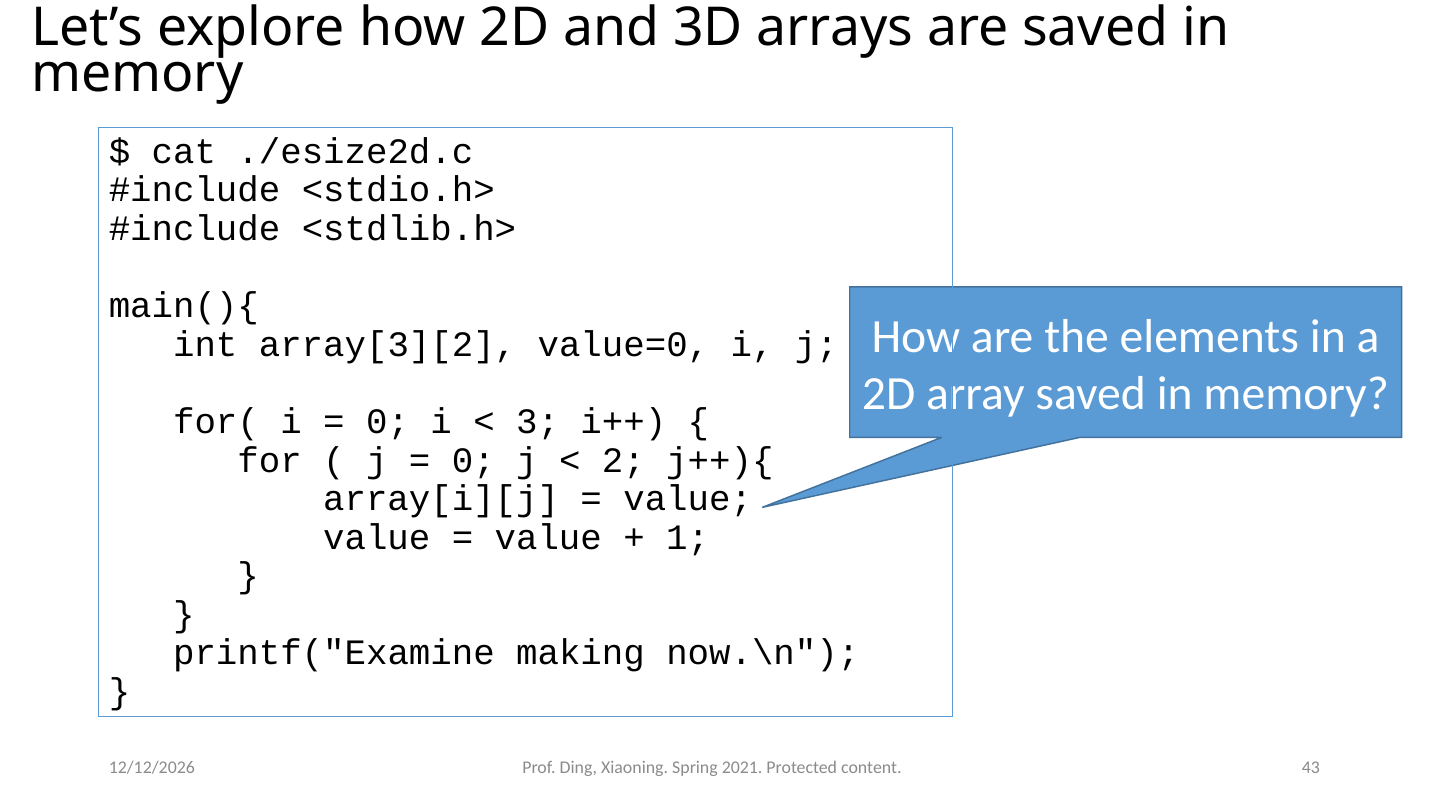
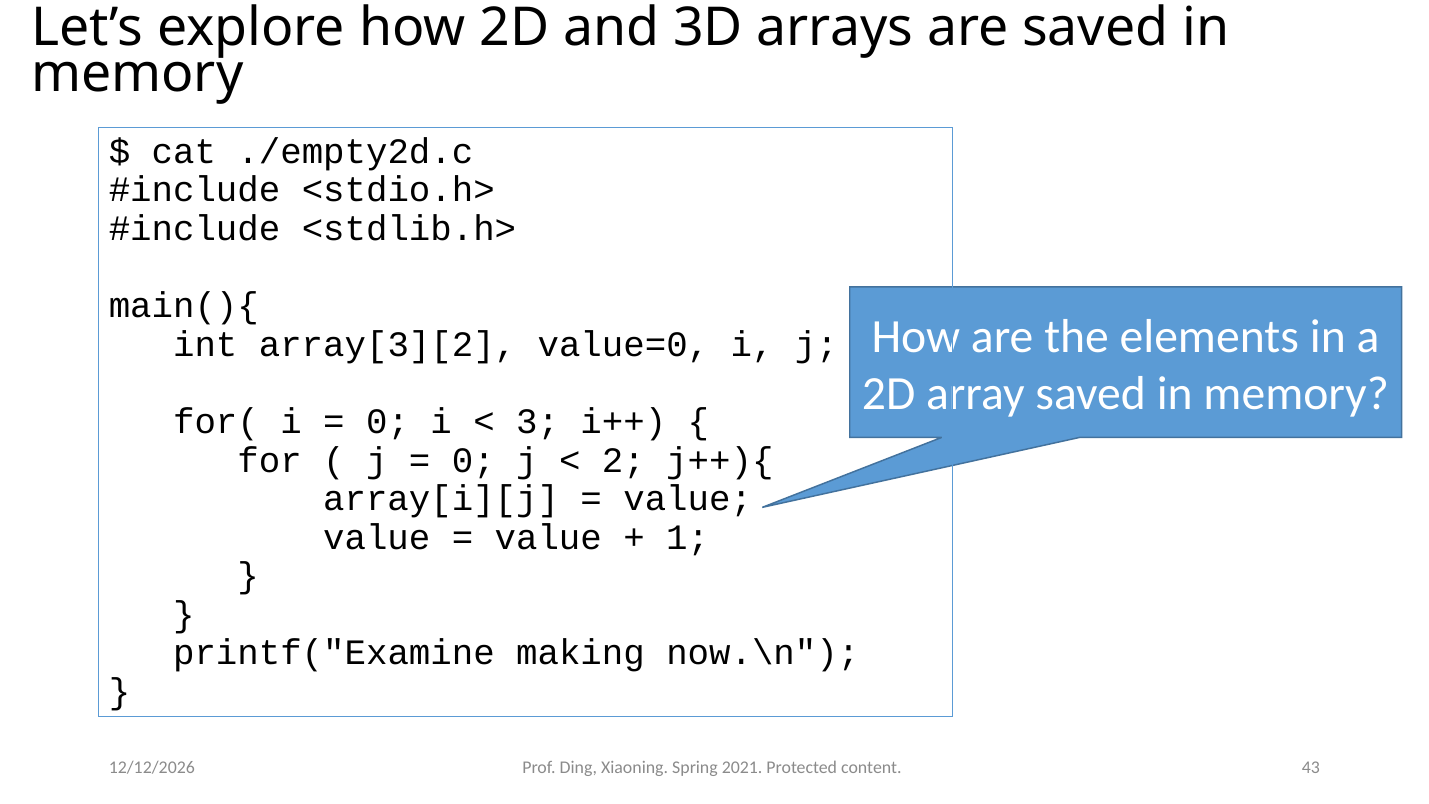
./esize2d.c: ./esize2d.c -> ./empty2d.c
